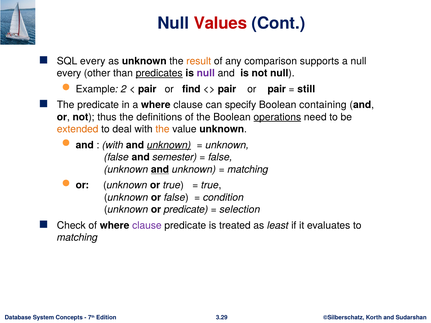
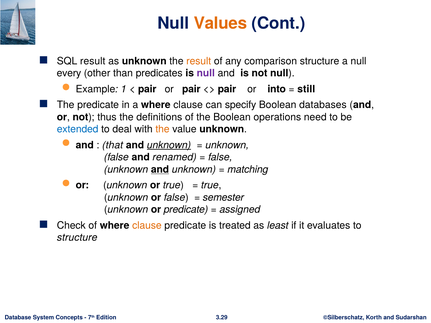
Values colour: red -> orange
SQL every: every -> result
comparison supports: supports -> structure
predicates underline: present -> none
2: 2 -> 1
or find: find -> pair
or pair: pair -> into
containing: containing -> databases
operations underline: present -> none
extended colour: orange -> blue
with at (113, 145): with -> that
semester: semester -> renamed
condition: condition -> semester
selection: selection -> assigned
clause at (147, 226) colour: purple -> orange
matching at (77, 238): matching -> structure
